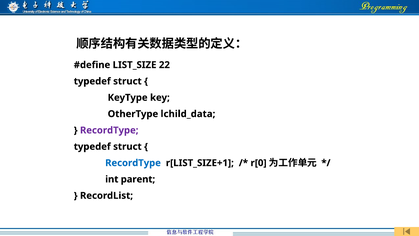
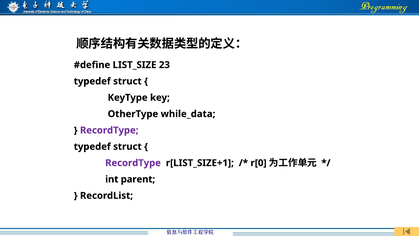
22: 22 -> 23
lchild_data: lchild_data -> while_data
RecordType at (133, 163) colour: blue -> purple
